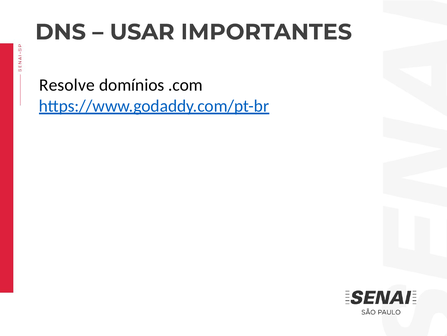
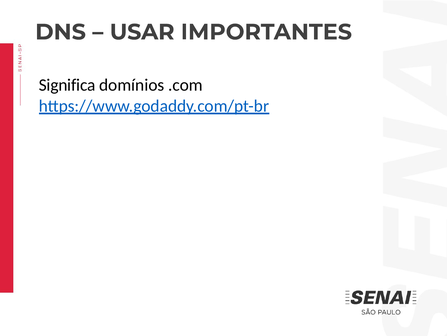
Resolve: Resolve -> Significa
